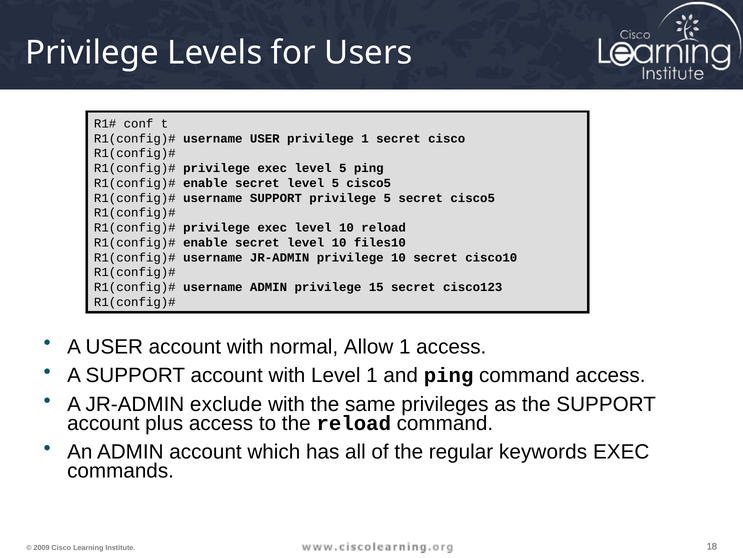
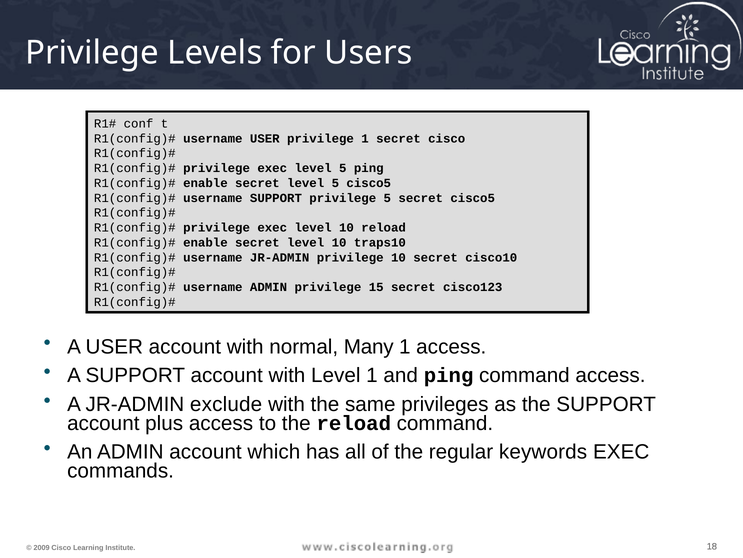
files10: files10 -> traps10
Allow: Allow -> Many
